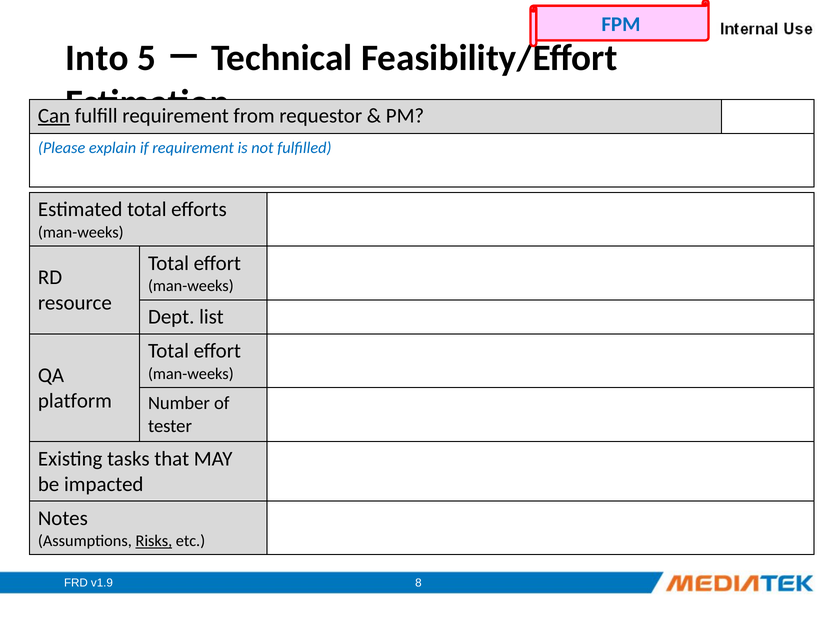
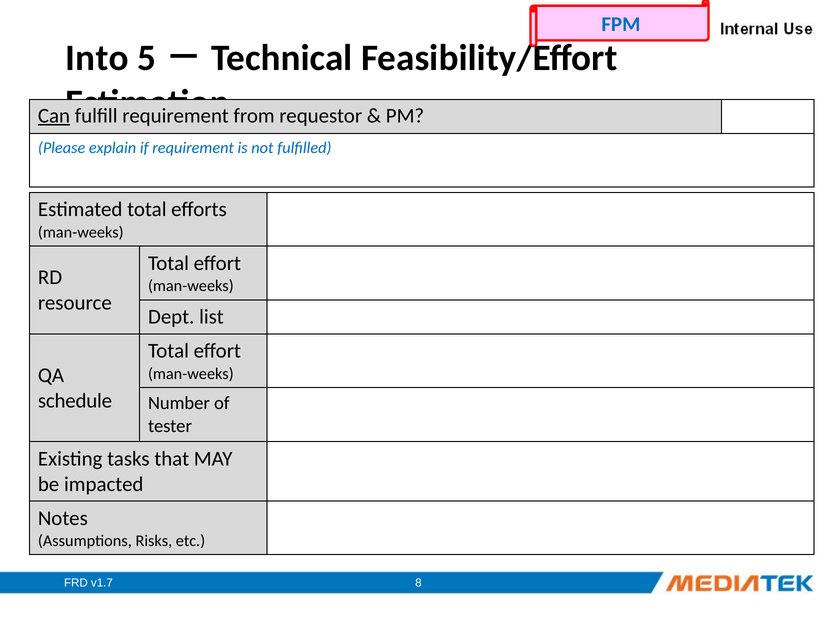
platform: platform -> schedule
Risks underline: present -> none
v1.9: v1.9 -> v1.7
